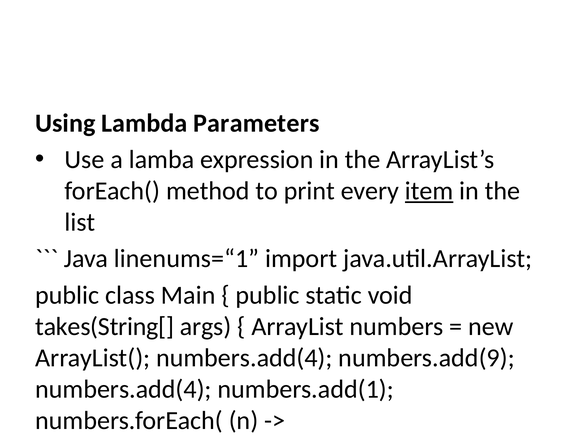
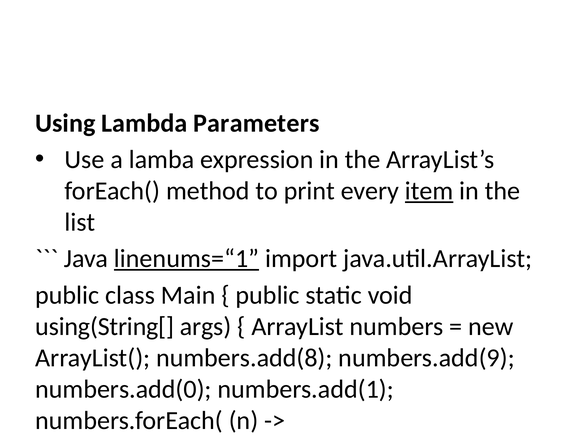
linenums=“1 underline: none -> present
takes(String[: takes(String[ -> using(String[
ArrayList( numbers.add(4: numbers.add(4 -> numbers.add(8
numbers.add(4 at (123, 389): numbers.add(4 -> numbers.add(0
